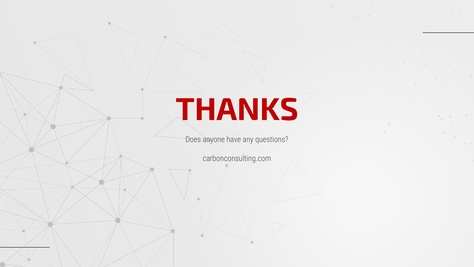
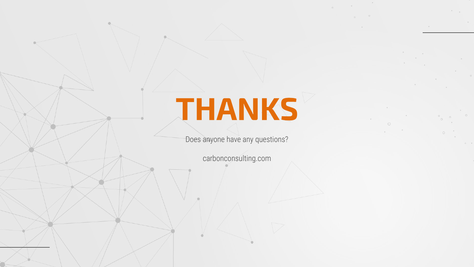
THANKS colour: red -> orange
